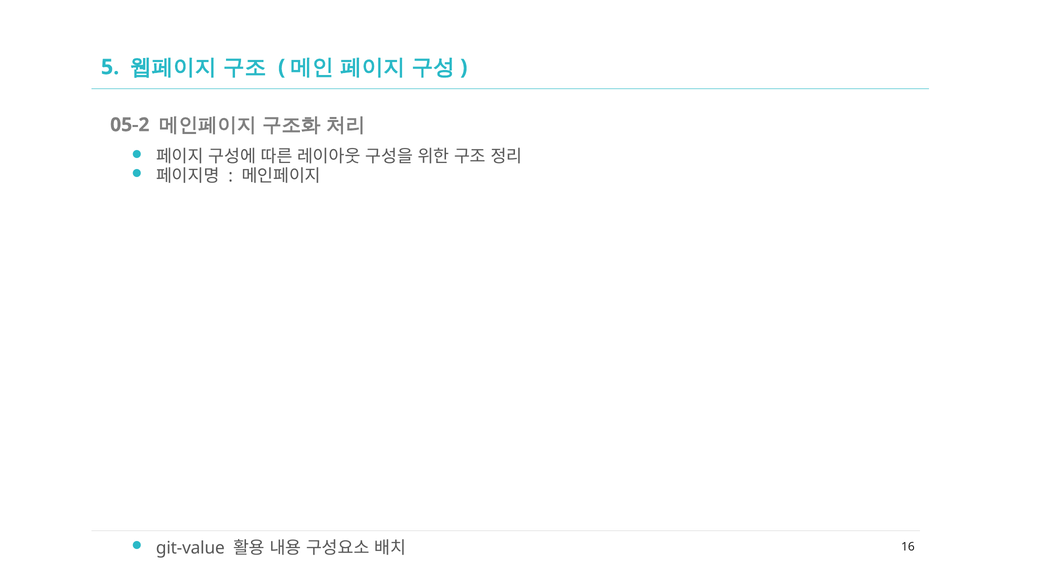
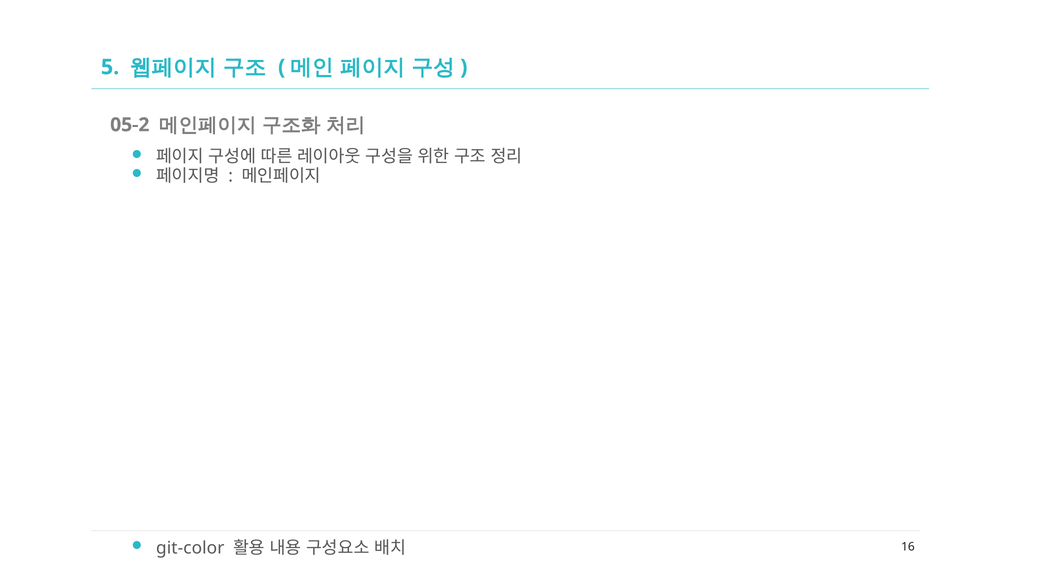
git-value: git-value -> git-color
